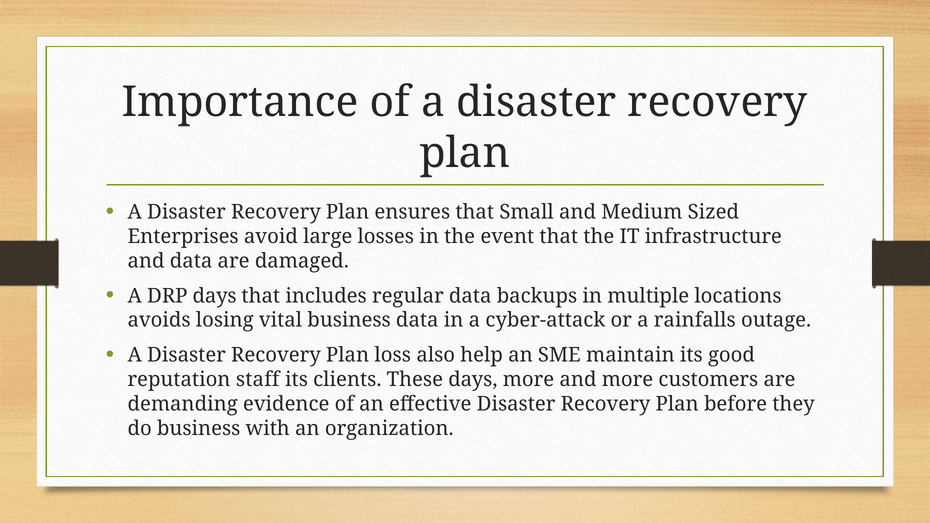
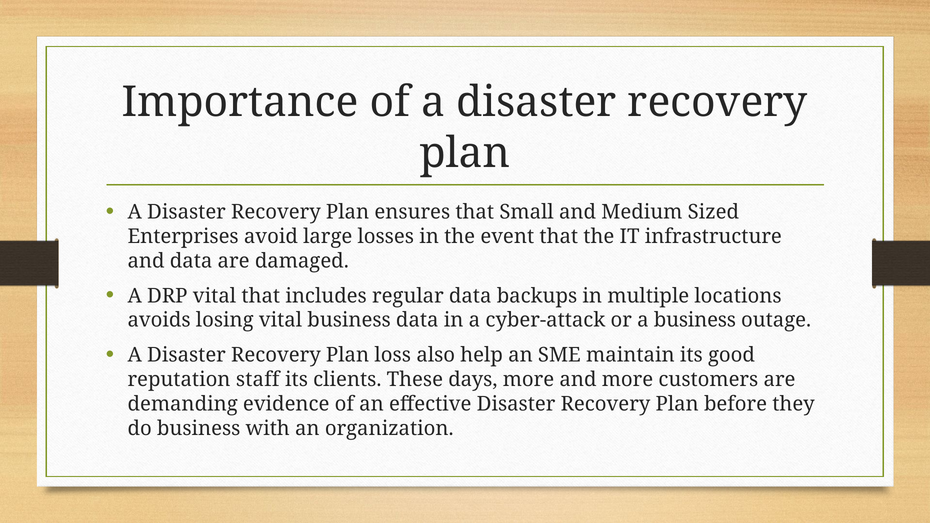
DRP days: days -> vital
a rainfalls: rainfalls -> business
